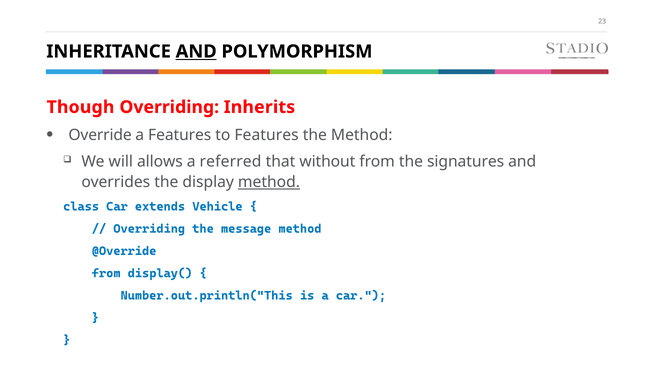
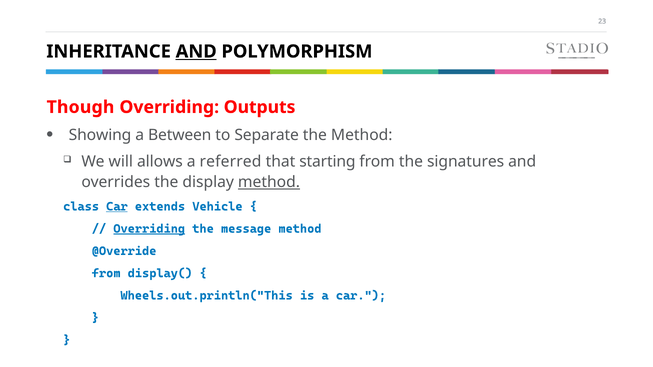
Inherits: Inherits -> Outputs
Override: Override -> Showing
a Features: Features -> Between
to Features: Features -> Separate
without: without -> starting
Car at (117, 207) underline: none -> present
Overriding at (149, 229) underline: none -> present
Number.out.println("This: Number.out.println("This -> Wheels.out.println("This
